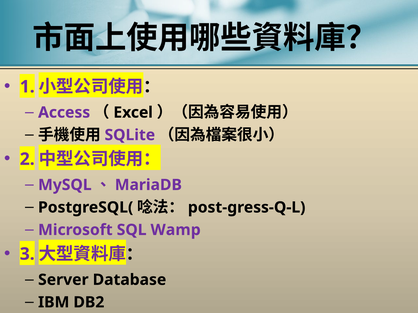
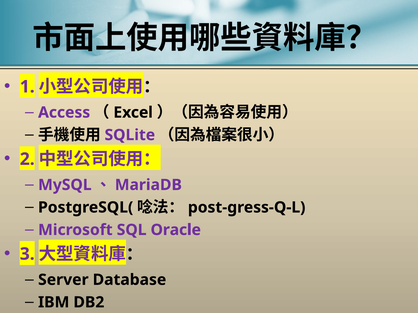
Wamp: Wamp -> Oracle
